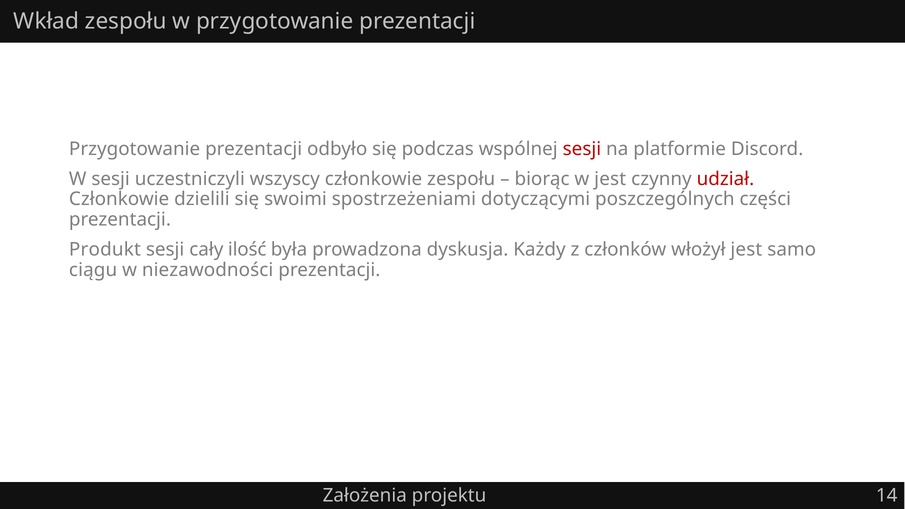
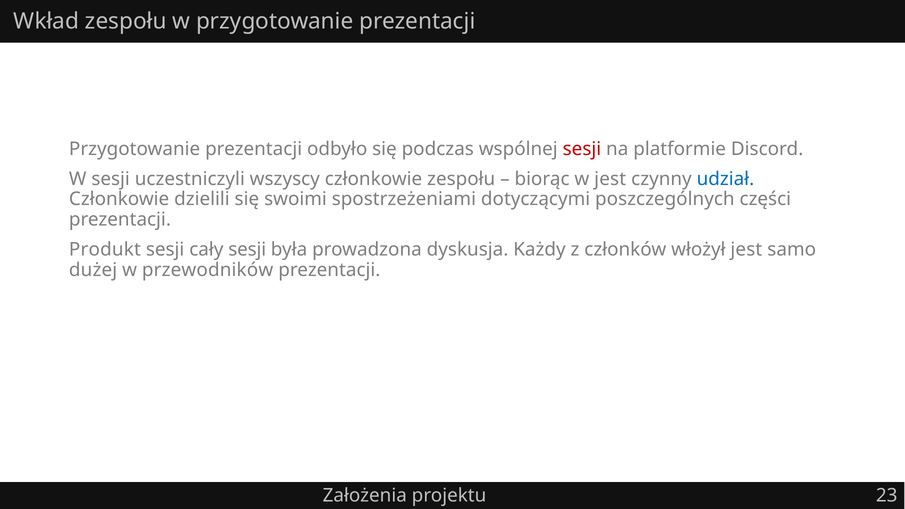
udział colour: red -> blue
cały ilość: ilość -> sesji
ciągu: ciągu -> dużej
niezawodności: niezawodności -> przewodników
14: 14 -> 23
